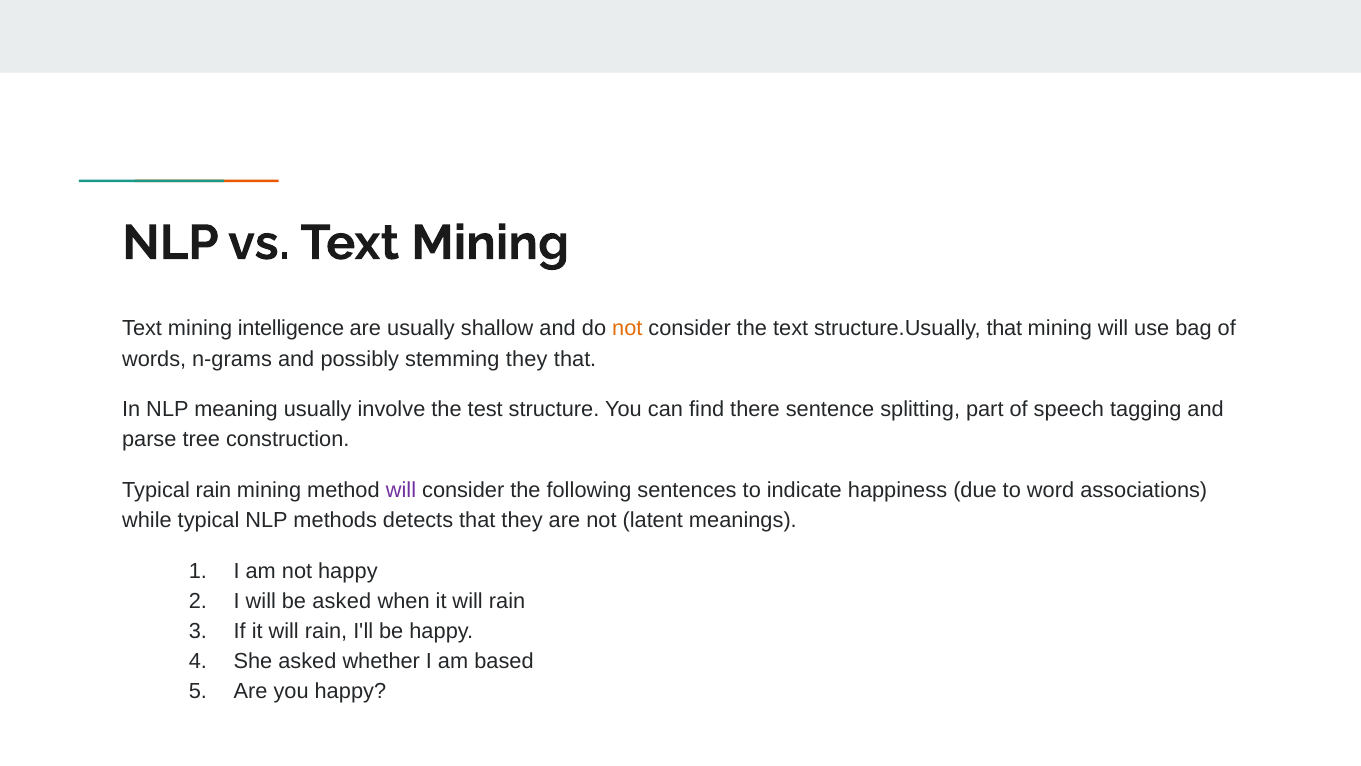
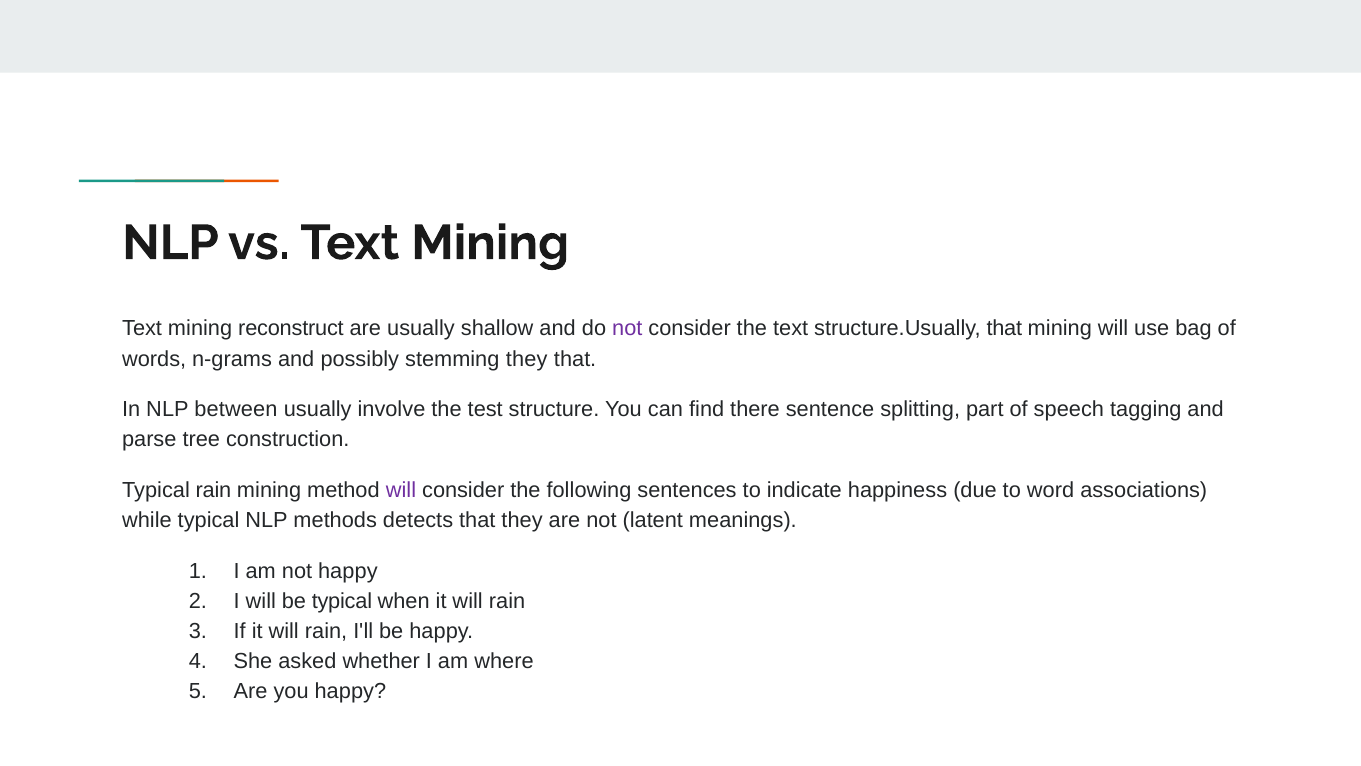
intelligence: intelligence -> reconstruct
not at (627, 329) colour: orange -> purple
meaning: meaning -> between
be asked: asked -> typical
based: based -> where
